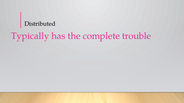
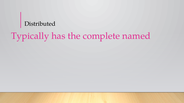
trouble: trouble -> named
